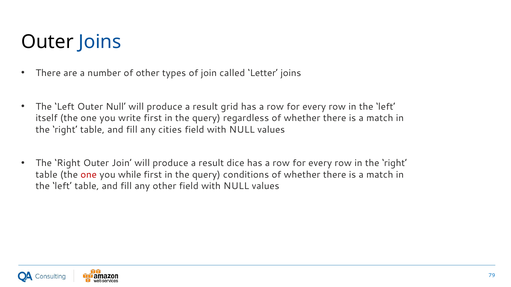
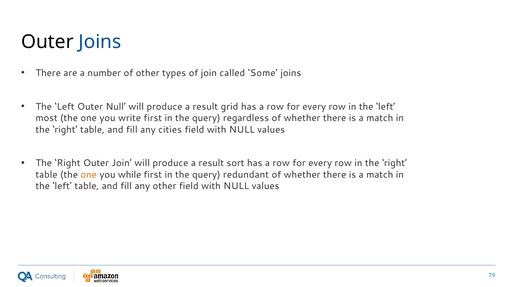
Letter: Letter -> Some
itself: itself -> most
dice: dice -> sort
one at (89, 175) colour: red -> orange
conditions: conditions -> redundant
